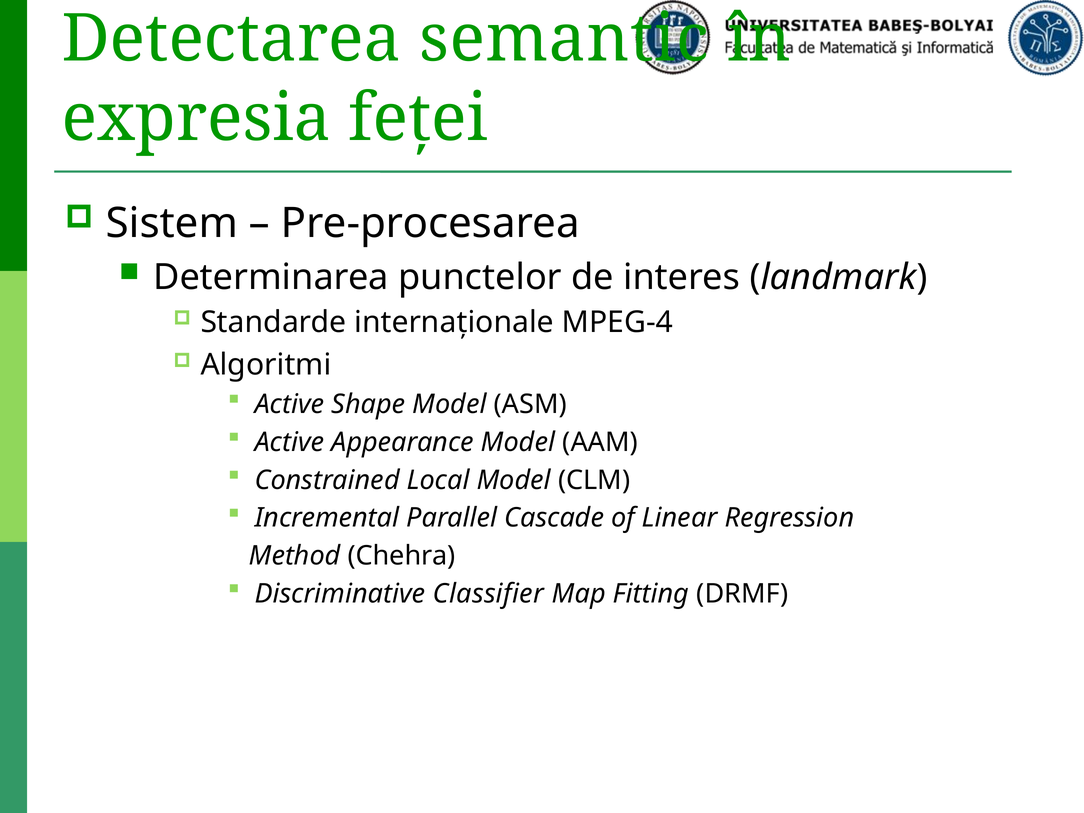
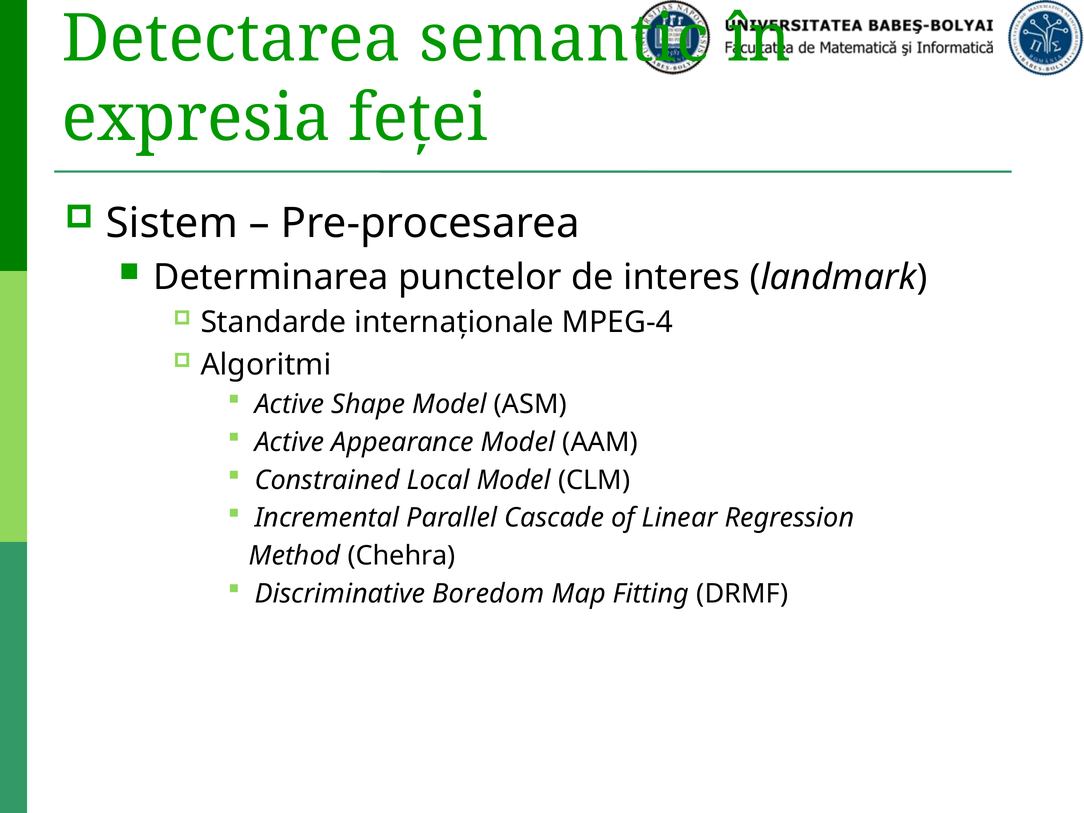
Classifier: Classifier -> Boredom
